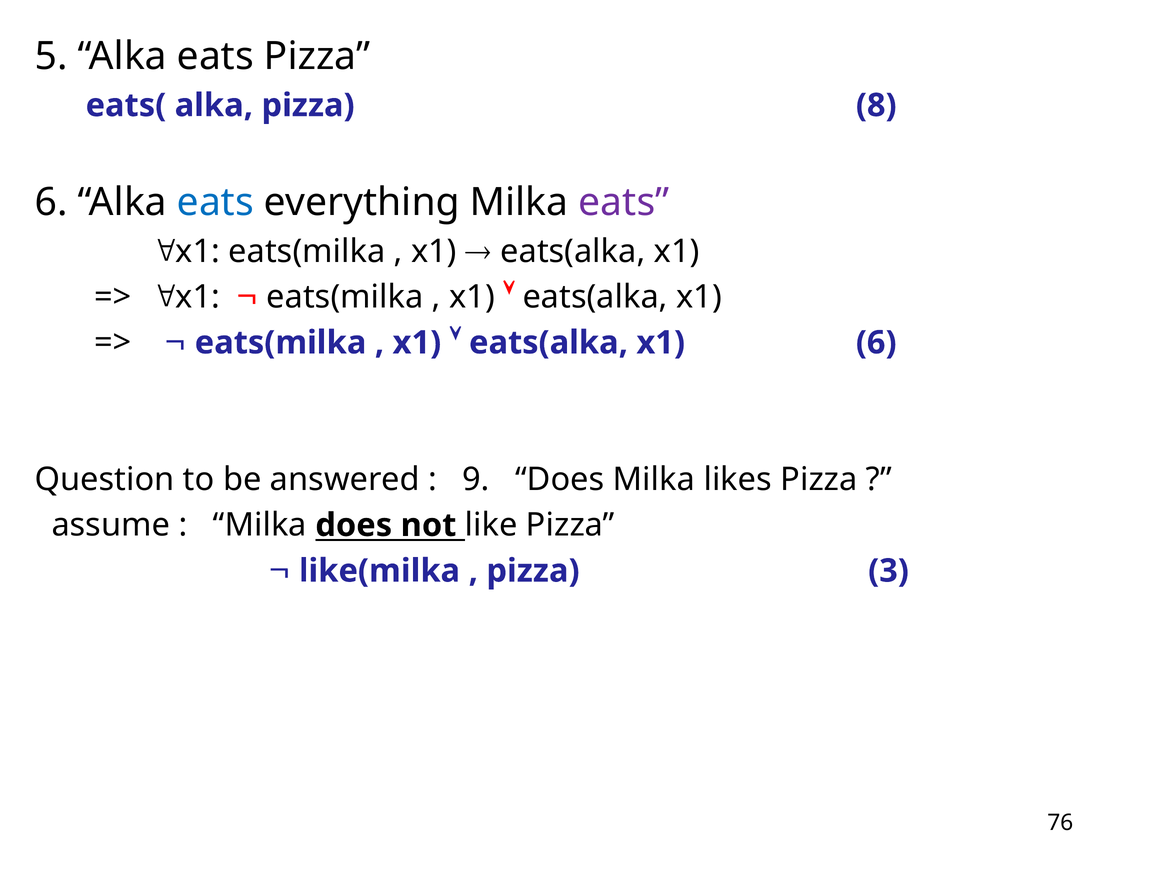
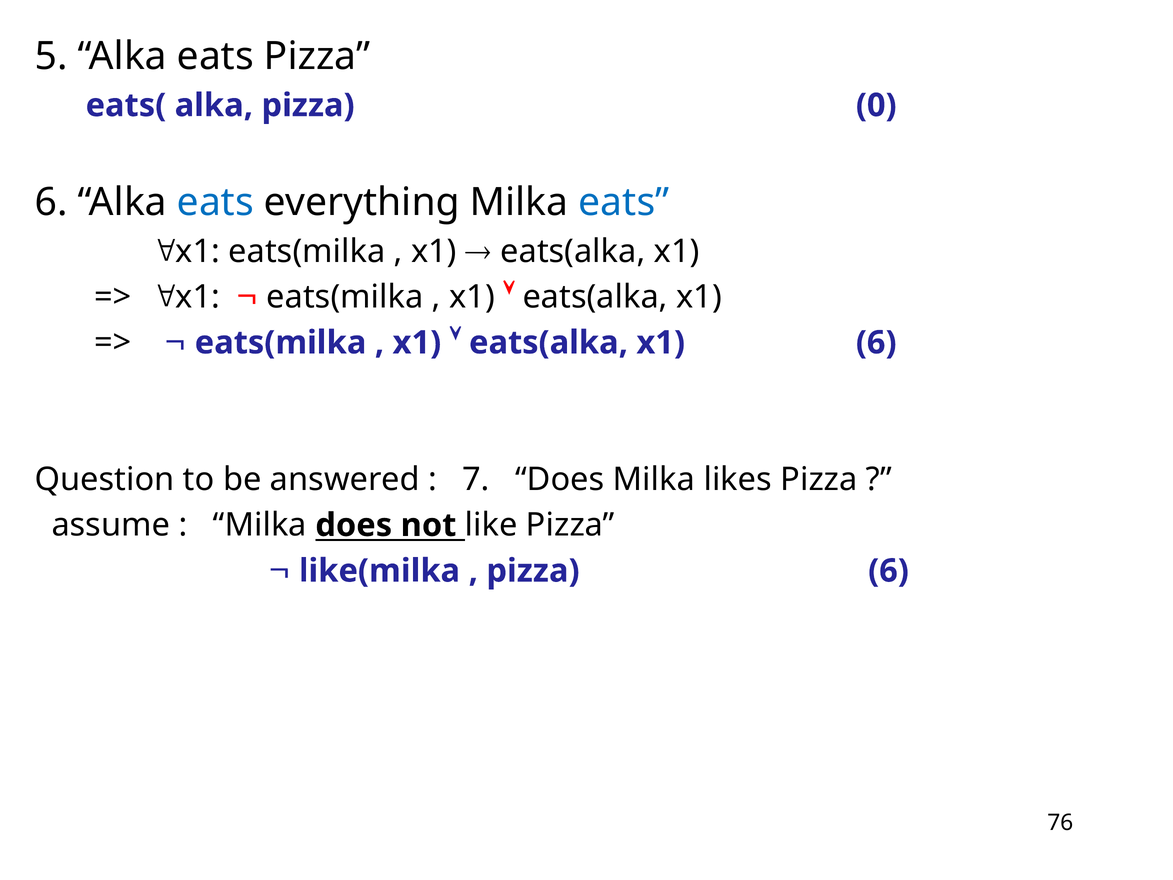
8: 8 -> 0
eats at (624, 202) colour: purple -> blue
9: 9 -> 7
pizza 3: 3 -> 6
